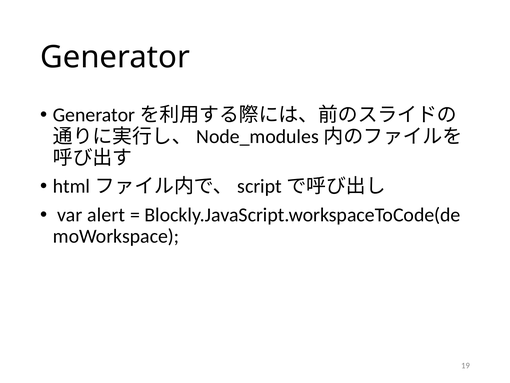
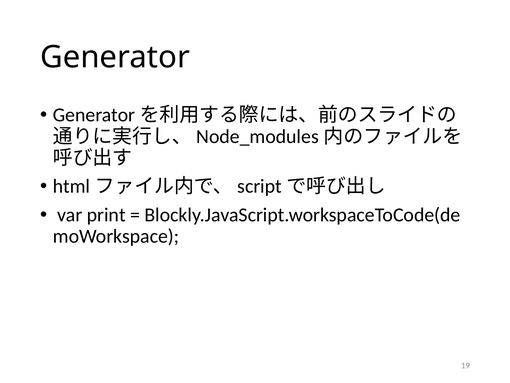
alert: alert -> print
